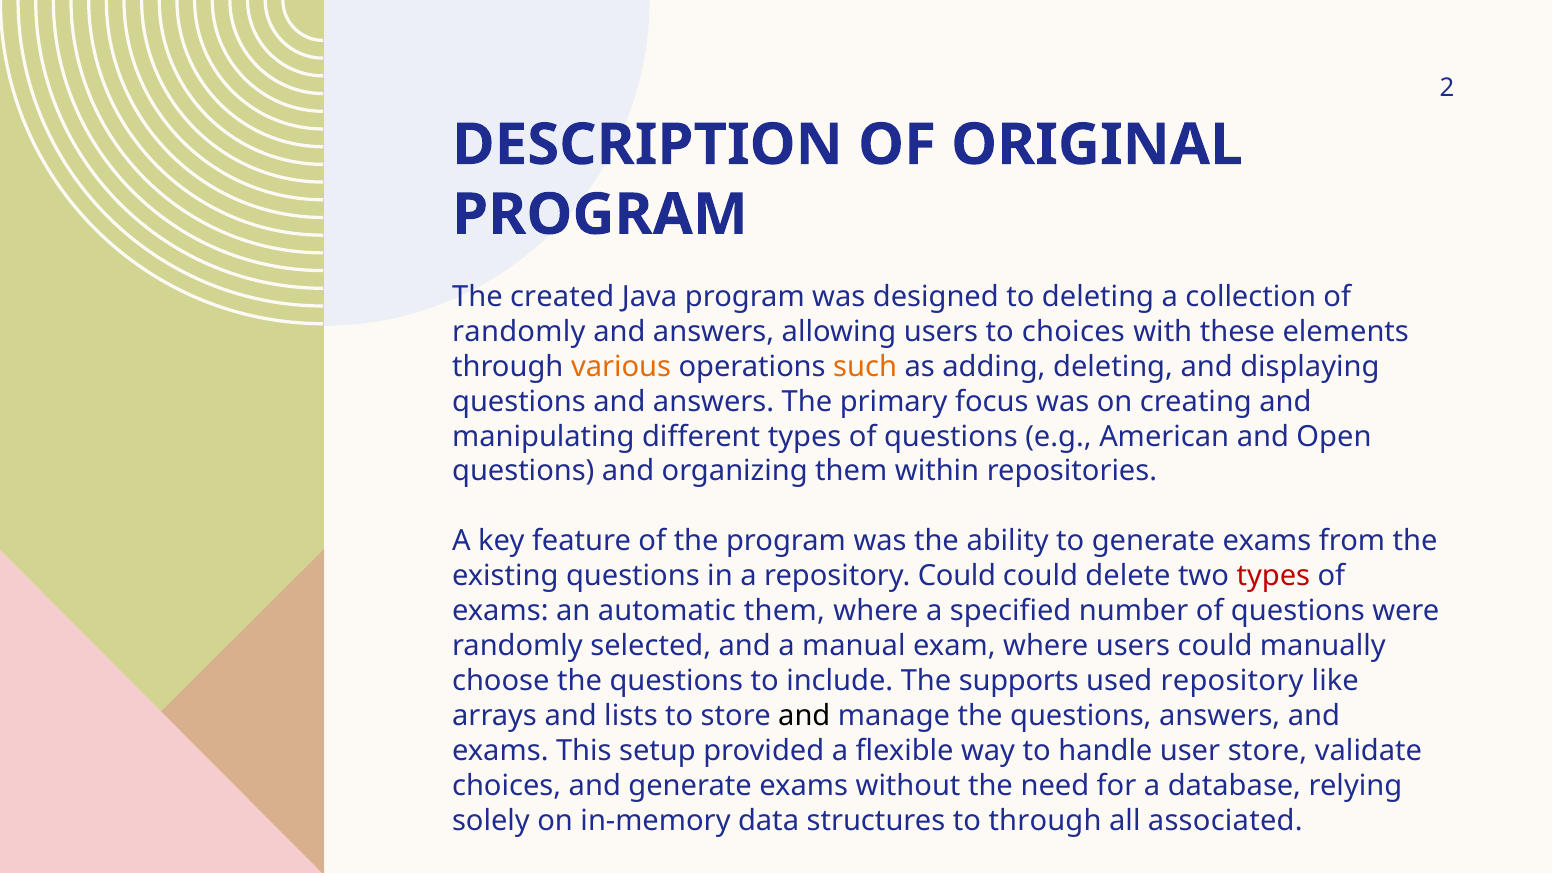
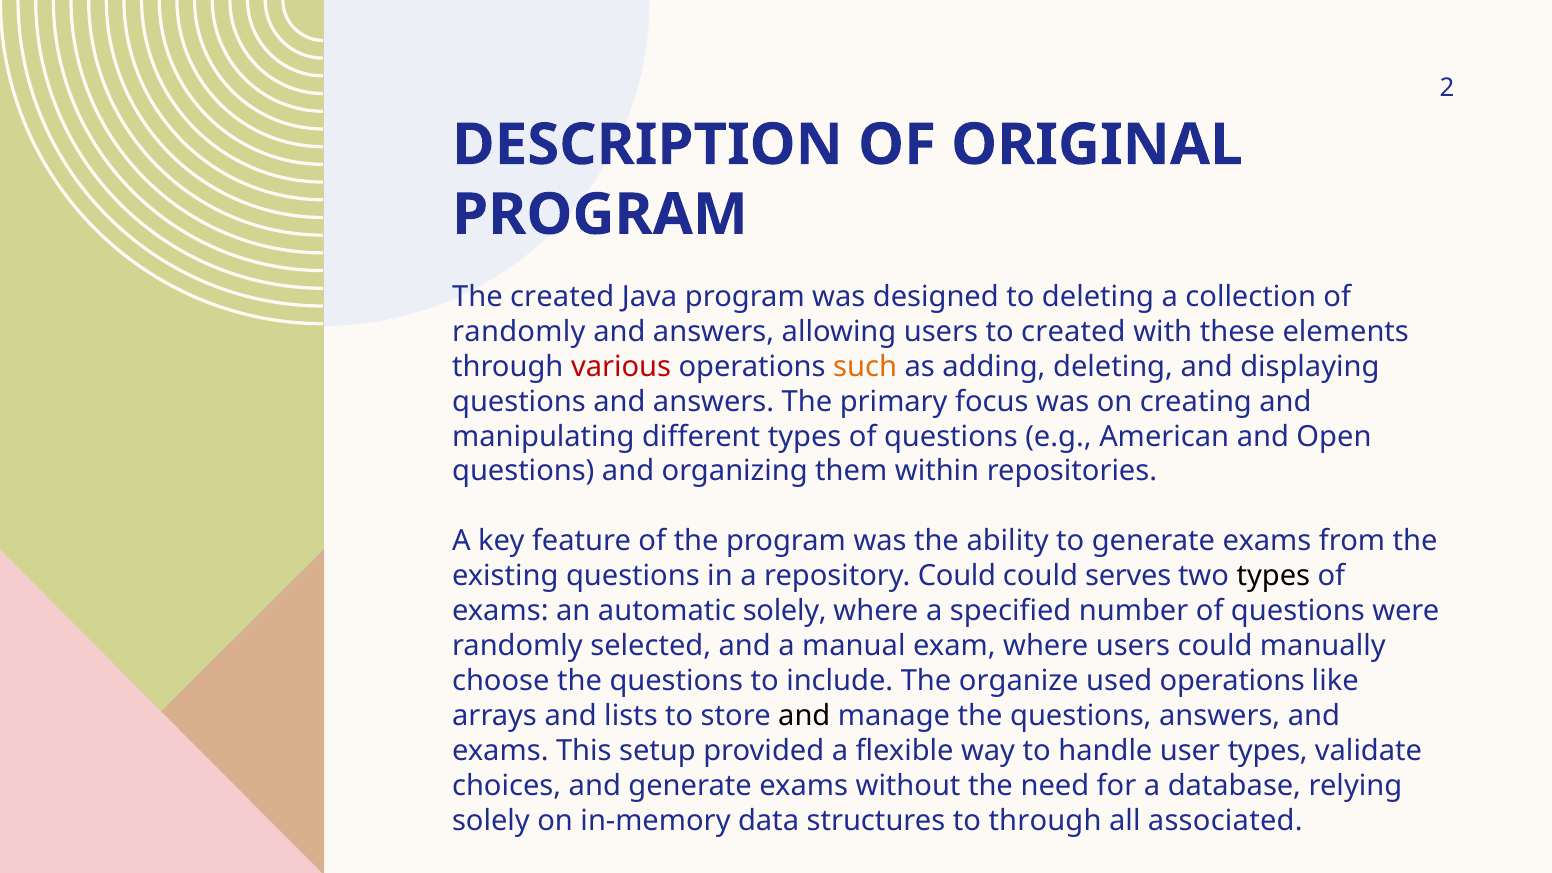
to choices: choices -> created
various colour: orange -> red
delete: delete -> serves
types at (1273, 576) colour: red -> black
automatic them: them -> solely
supports: supports -> organize
used repository: repository -> operations
user store: store -> types
